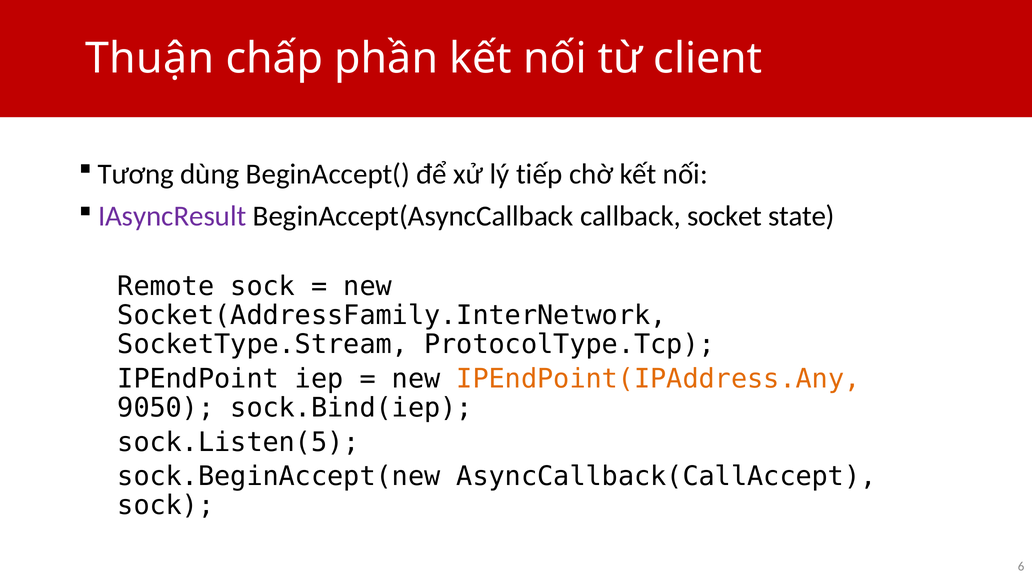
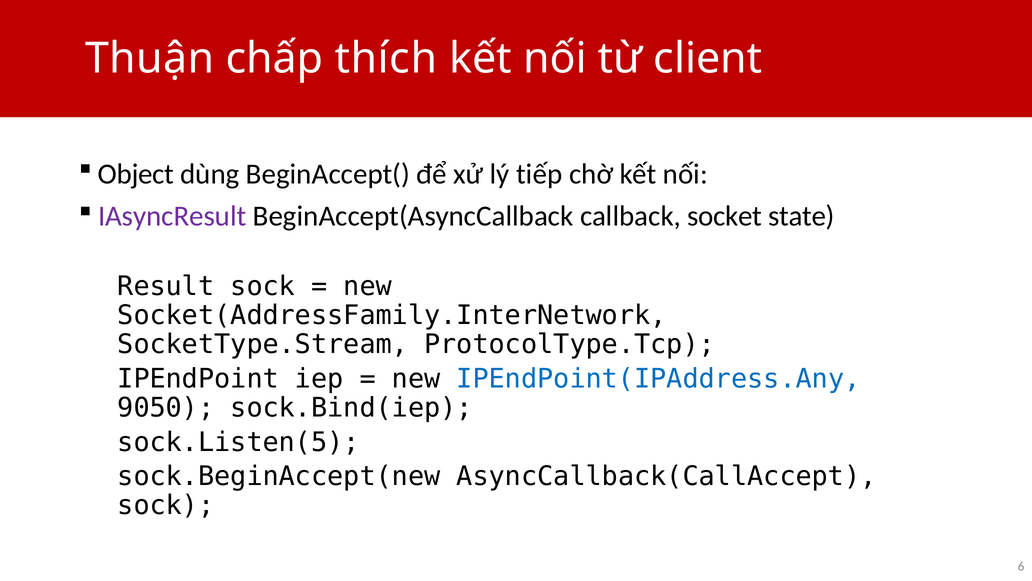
phần: phần -> thích
Tương: Tương -> Object
Remote: Remote -> Result
IPEndPoint(IPAddress.Any colour: orange -> blue
